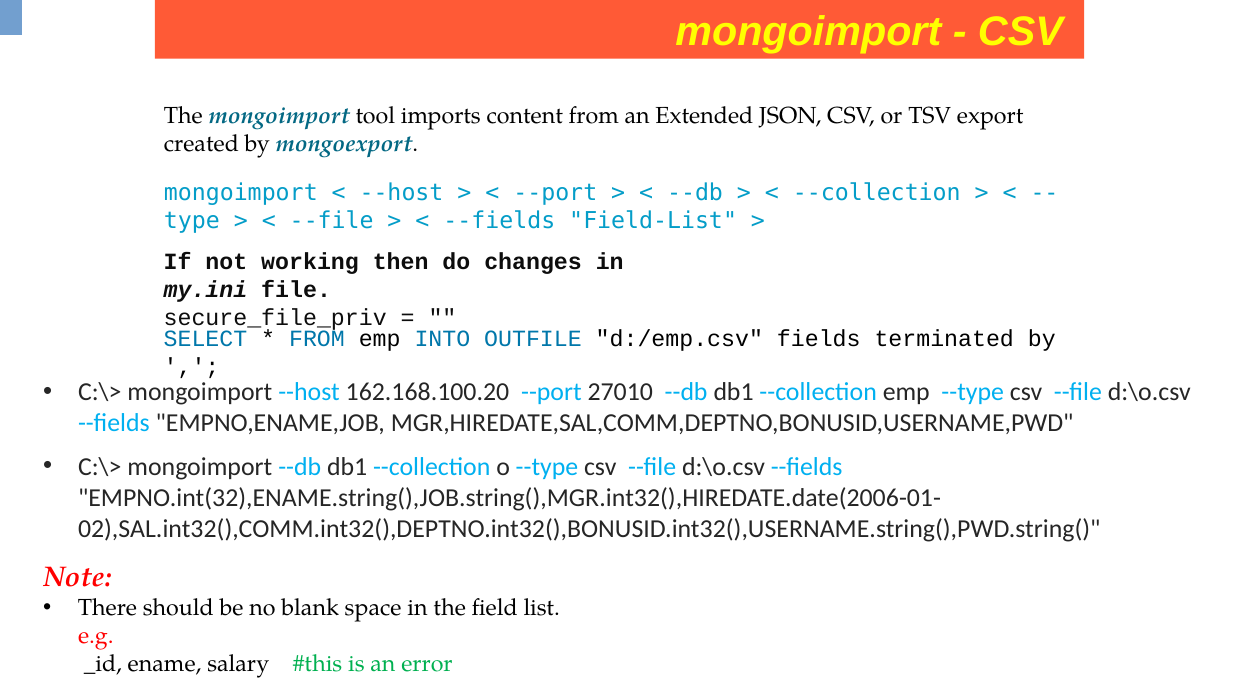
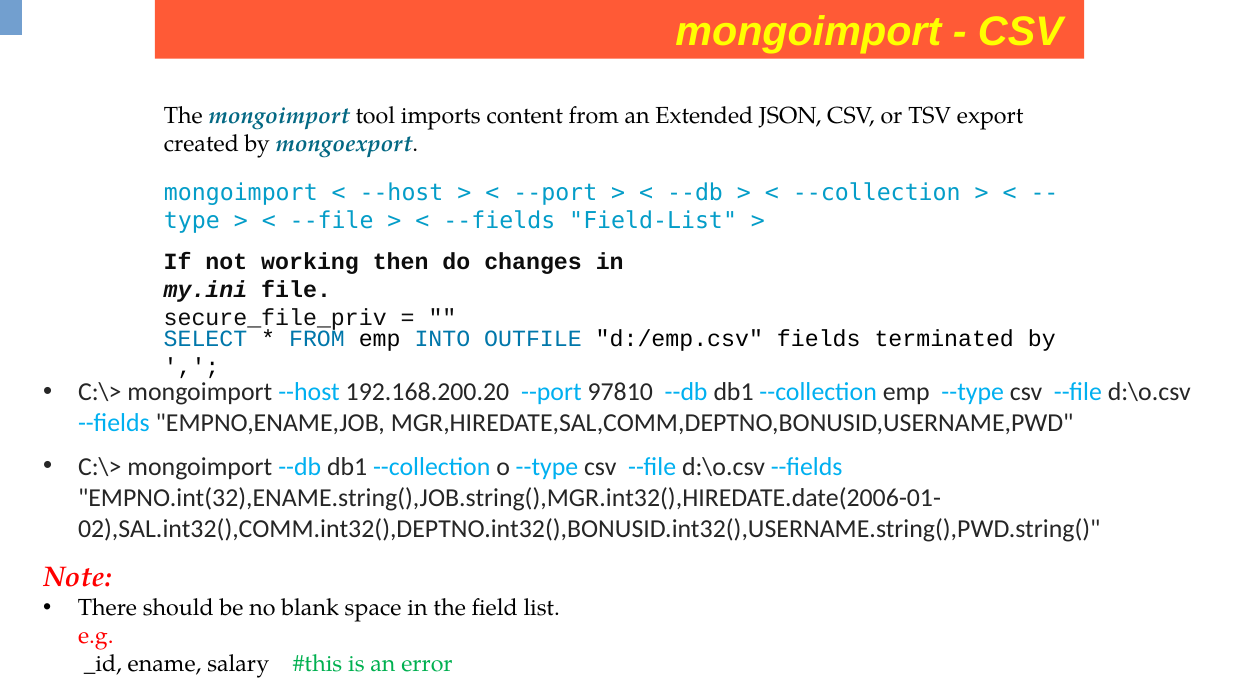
162.168.100.20: 162.168.100.20 -> 192.168.200.20
27010: 27010 -> 97810
